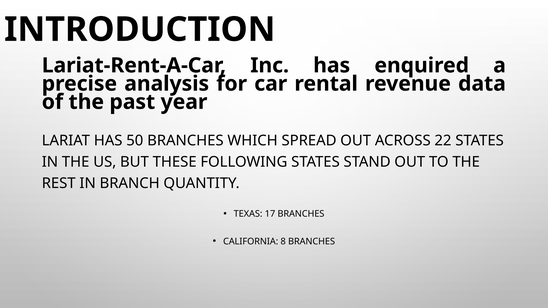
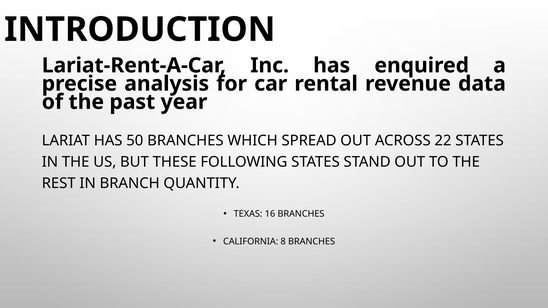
17: 17 -> 16
